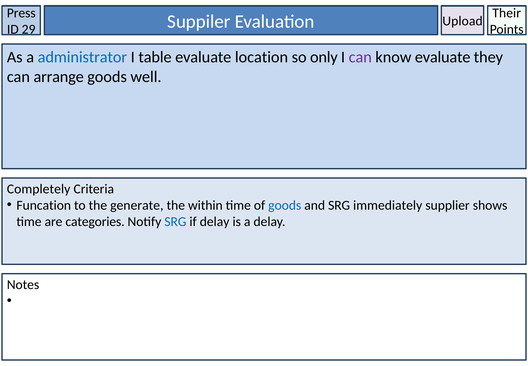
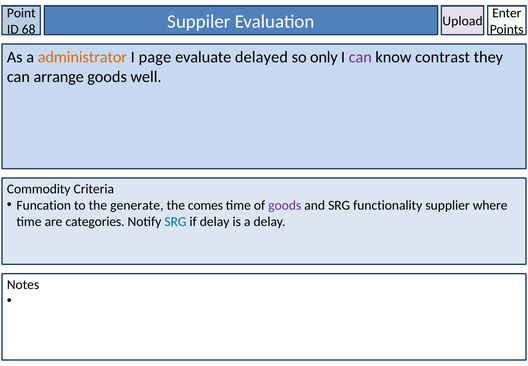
Press: Press -> Point
Their: Their -> Enter
29: 29 -> 68
administrator colour: blue -> orange
table: table -> page
location: location -> delayed
know evaluate: evaluate -> contrast
Completely: Completely -> Commodity
within: within -> comes
goods at (285, 205) colour: blue -> purple
immediately: immediately -> functionality
shows: shows -> where
